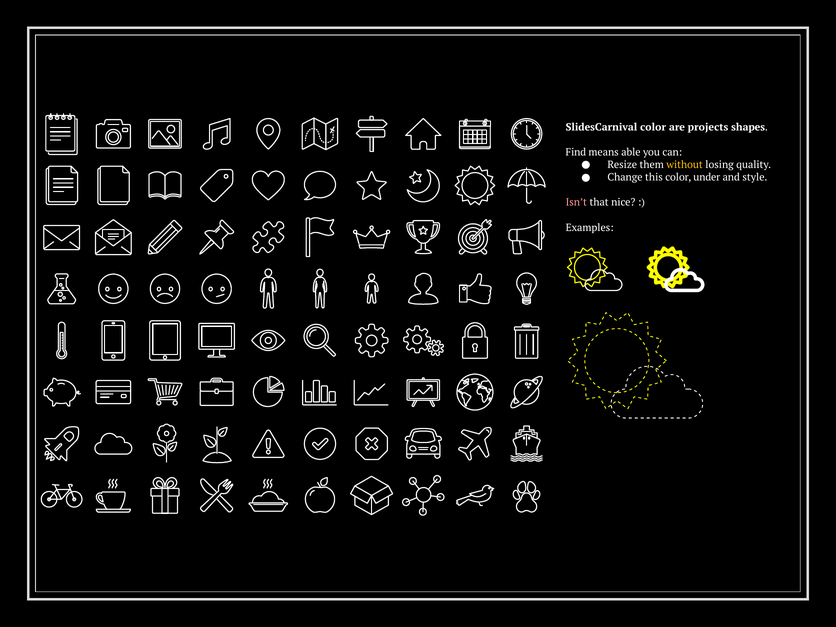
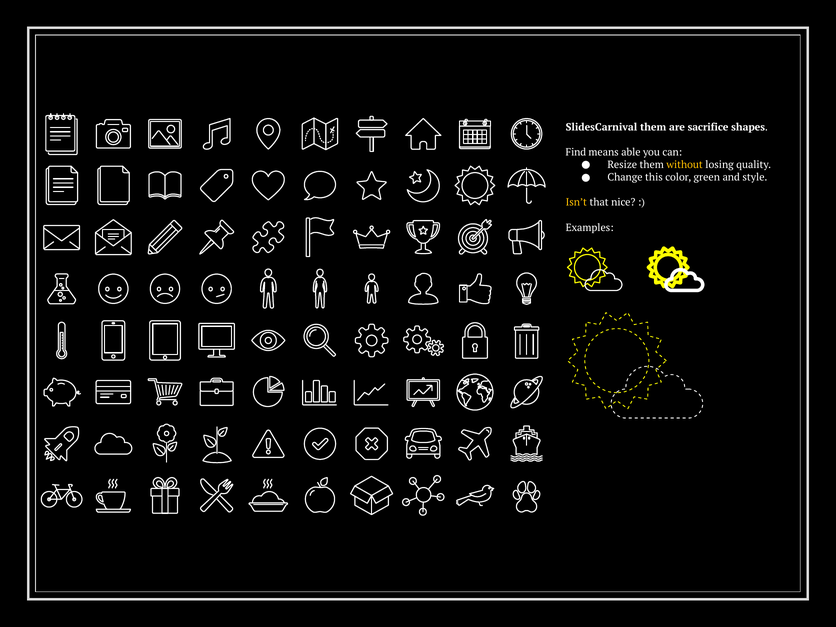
SlidesCarnival color: color -> them
projects: projects -> sacrifice
under: under -> green
Isn’t colour: pink -> yellow
